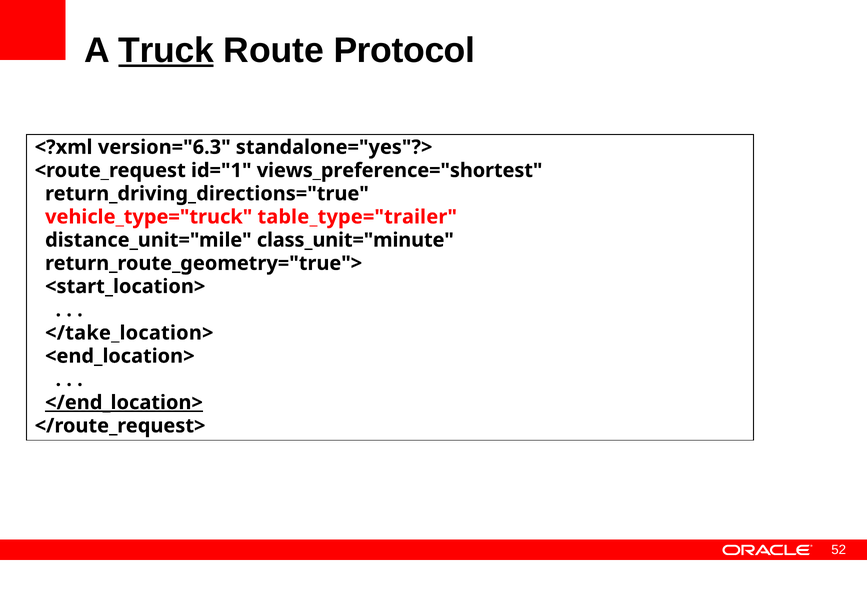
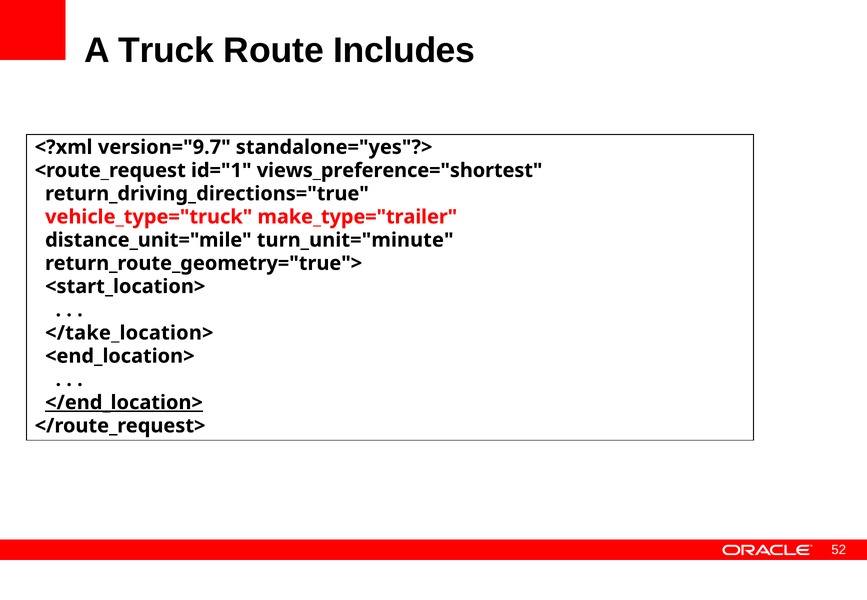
Truck underline: present -> none
Protocol: Protocol -> Includes
version="6.3: version="6.3 -> version="9.7
table_type="trailer: table_type="trailer -> make_type="trailer
class_unit="minute: class_unit="minute -> turn_unit="minute
